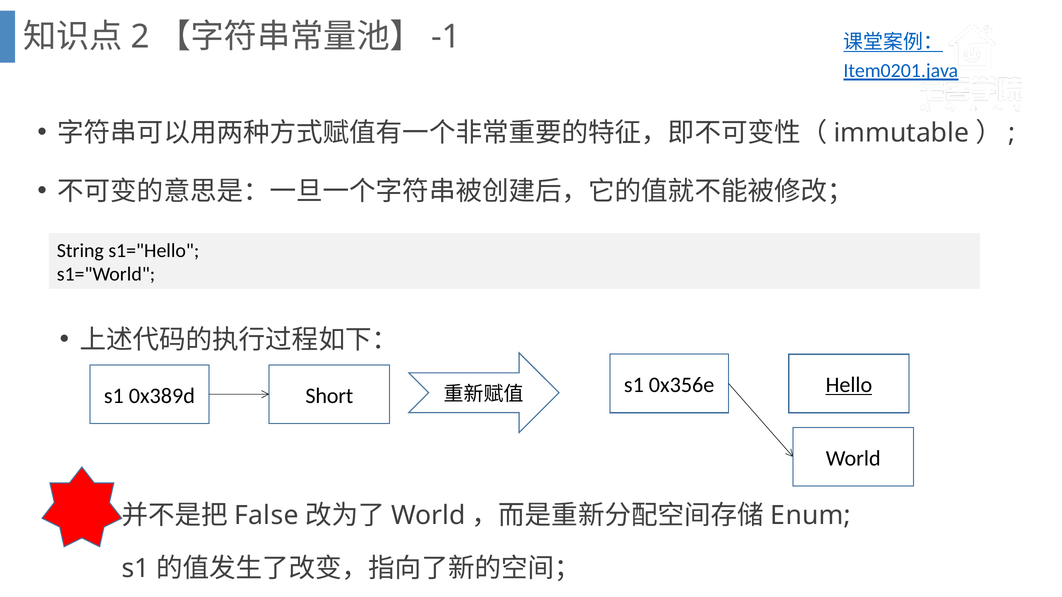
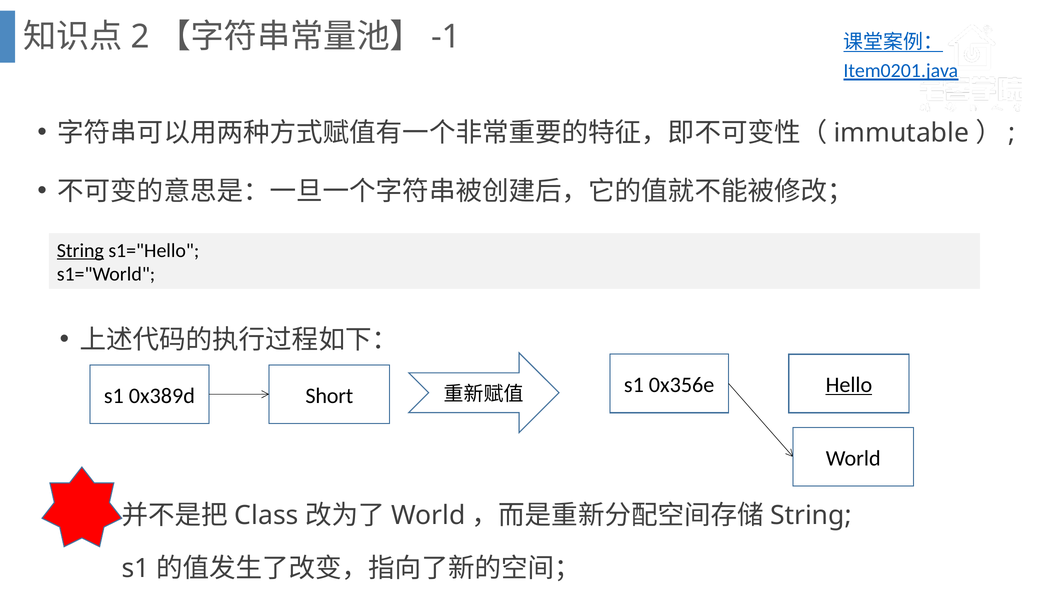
String at (80, 251) underline: none -> present
False: False -> Class
Enum at (811, 516): Enum -> String
